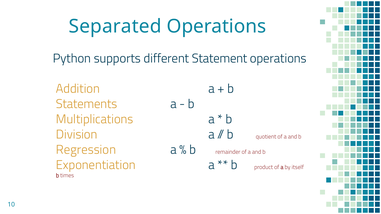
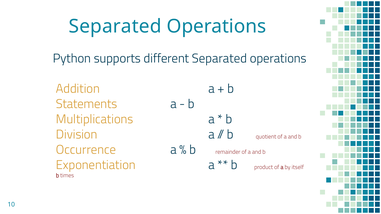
different Statement: Statement -> Separated
Regression: Regression -> Occurrence
